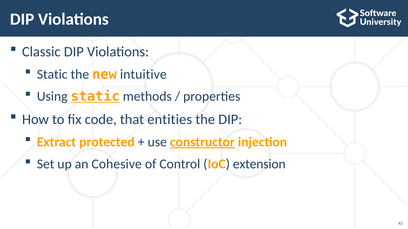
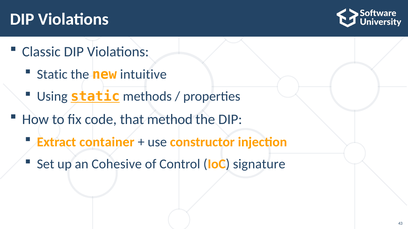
entities: entities -> method
protected: protected -> container
constructor underline: present -> none
extension: extension -> signature
